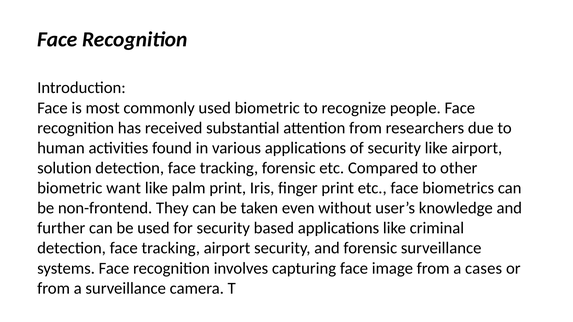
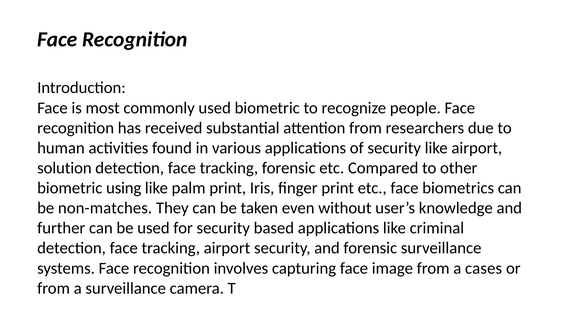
want: want -> using
non-frontend: non-frontend -> non-matches
